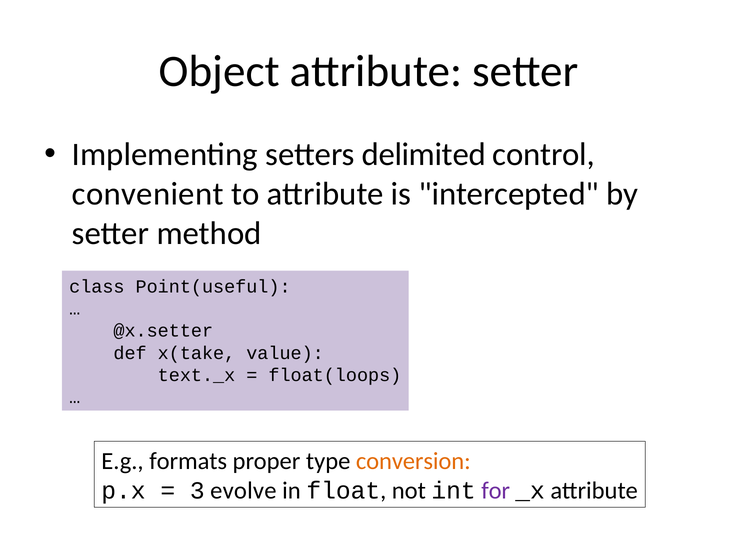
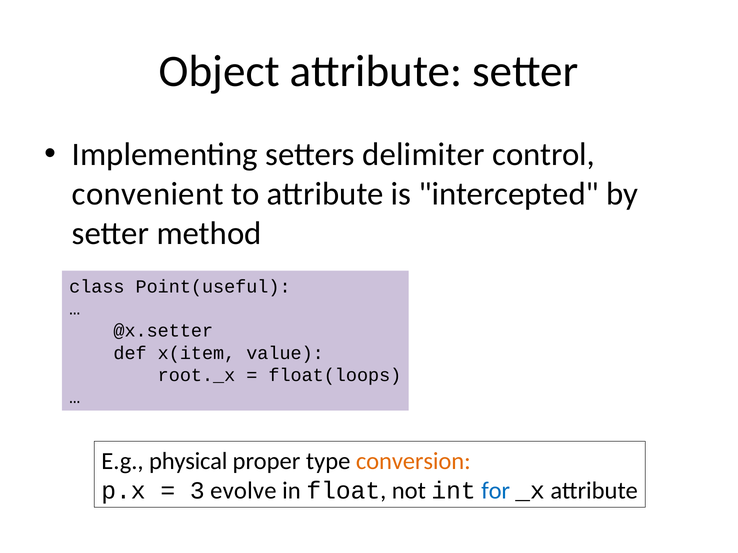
delimited: delimited -> delimiter
x(take: x(take -> x(item
text._x: text._x -> root._x
formats: formats -> physical
for colour: purple -> blue
